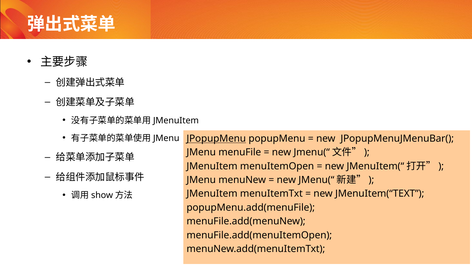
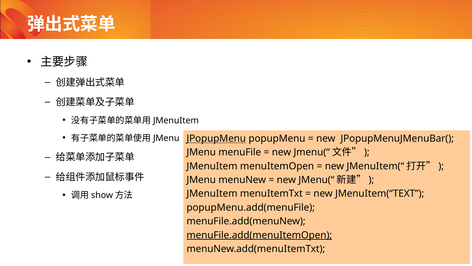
menuFile.add(menuItemOpen underline: none -> present
